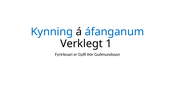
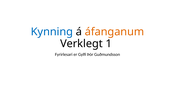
áfanganum colour: blue -> orange
